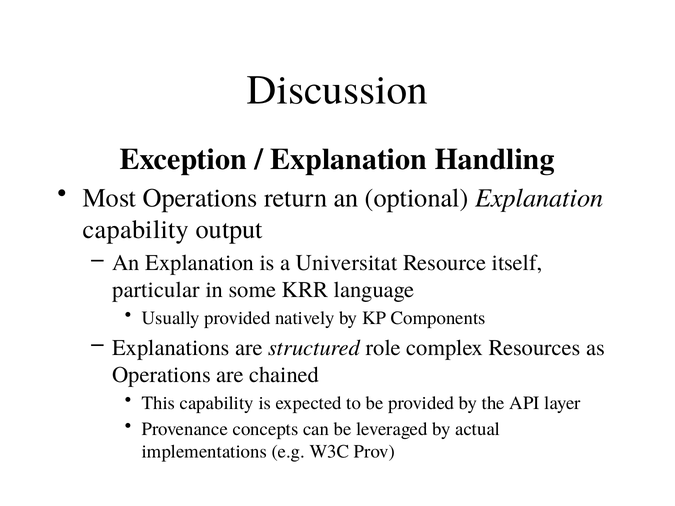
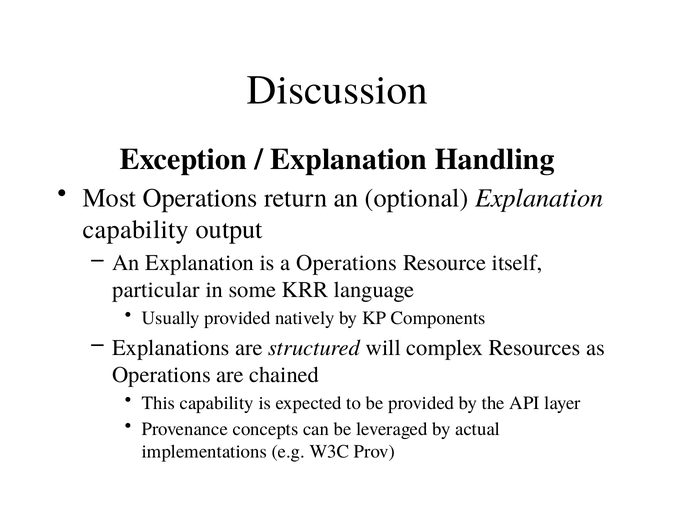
a Universitat: Universitat -> Operations
role: role -> will
